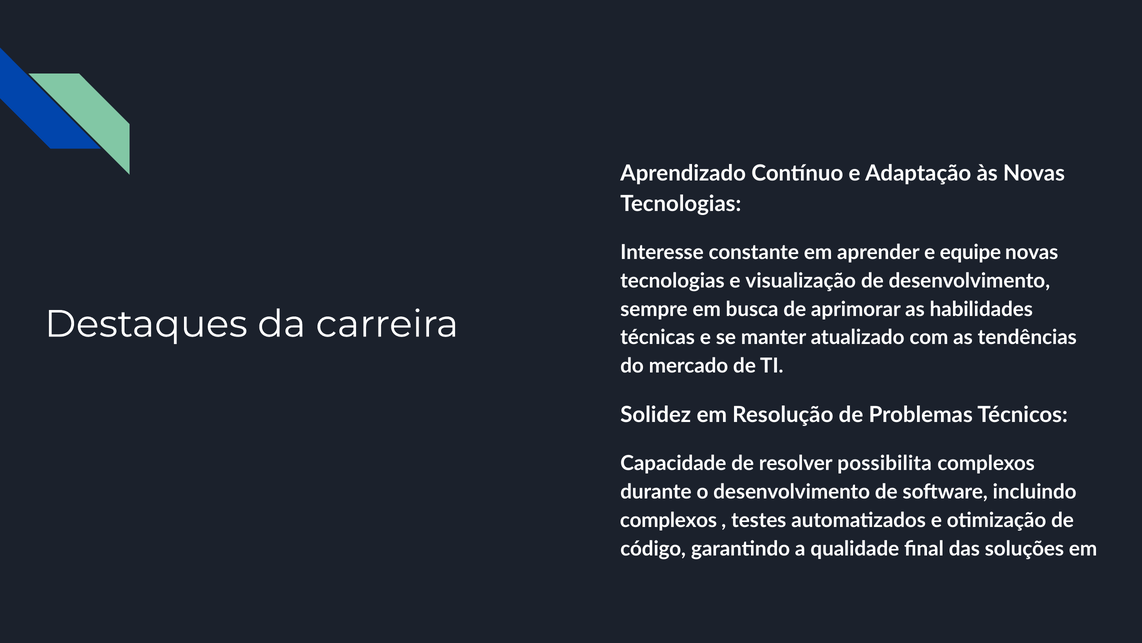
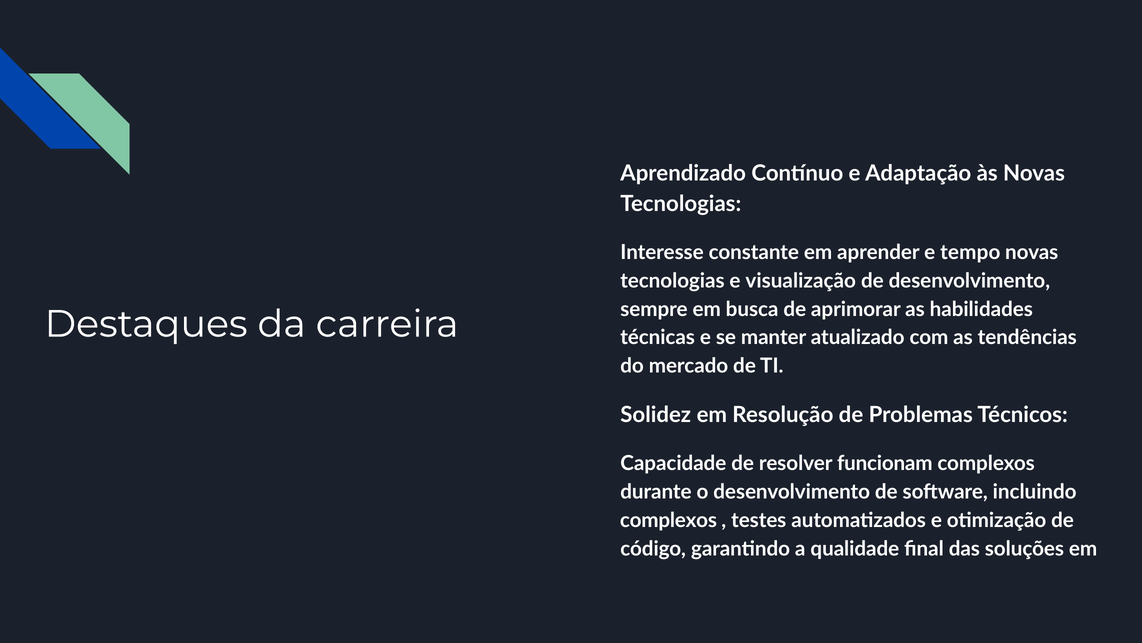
equipe: equipe -> tempo
possibilita: possibilita -> funcionam
